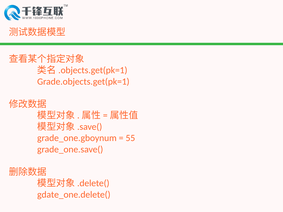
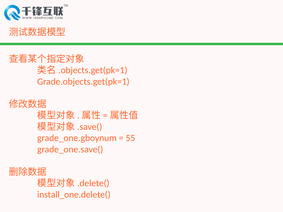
gdate_one.delete(: gdate_one.delete( -> install_one.delete(
